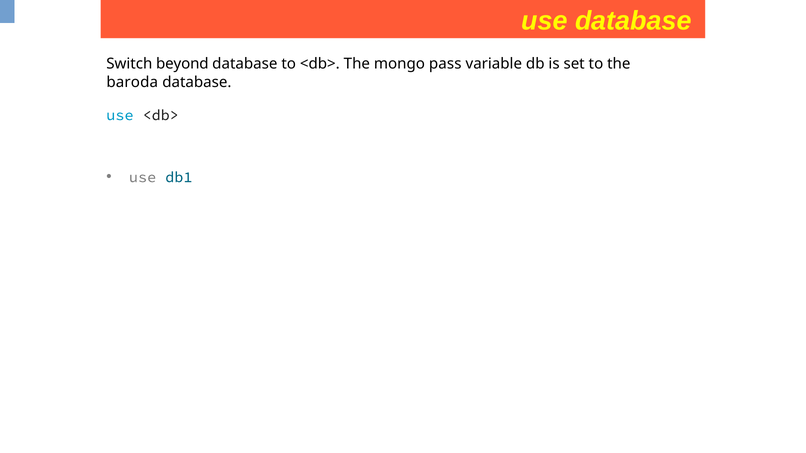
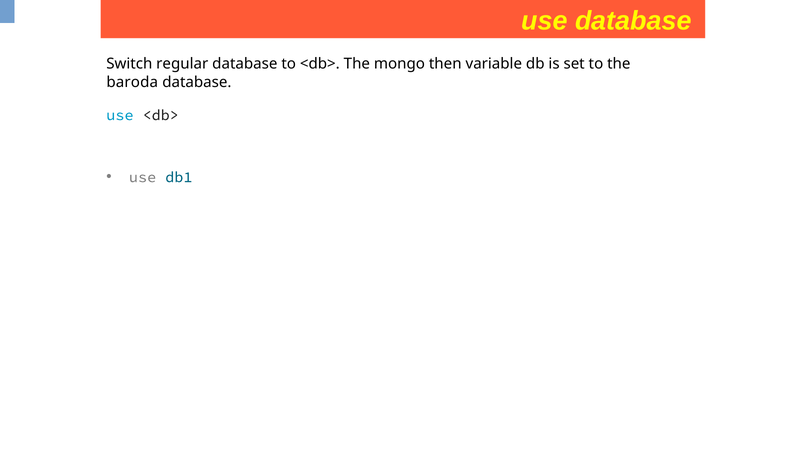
beyond: beyond -> regular
pass: pass -> then
